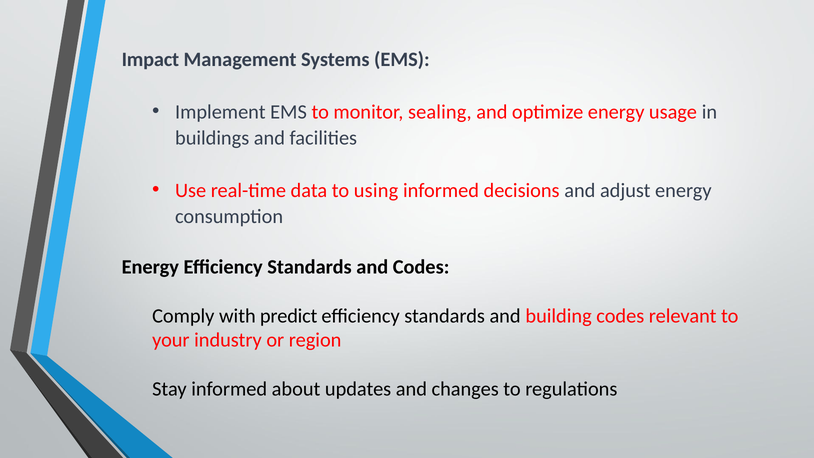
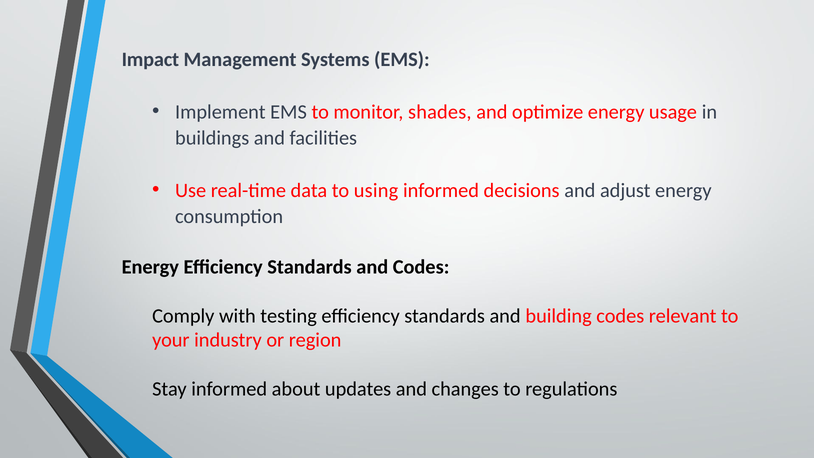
sealing: sealing -> shades
predict: predict -> testing
